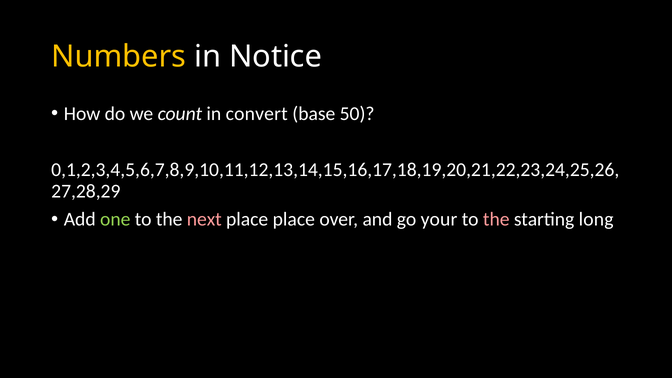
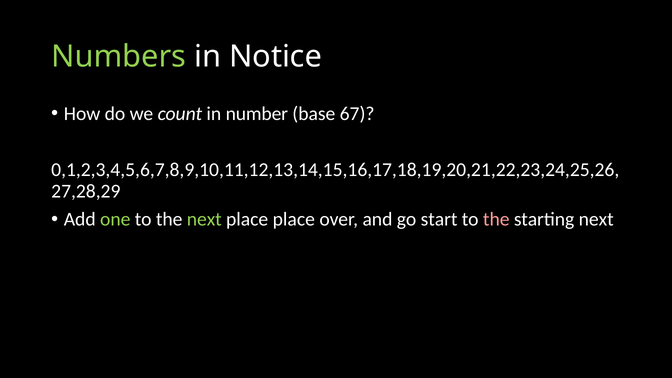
Numbers colour: yellow -> light green
convert: convert -> number
50: 50 -> 67
next at (204, 219) colour: pink -> light green
your: your -> start
starting long: long -> next
